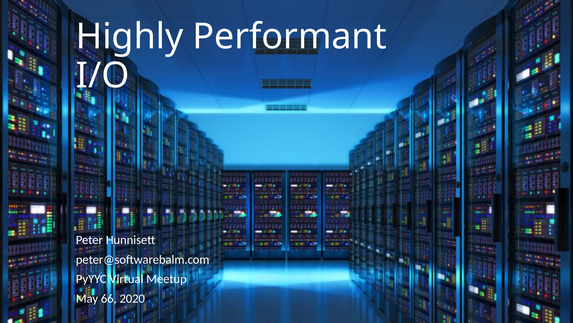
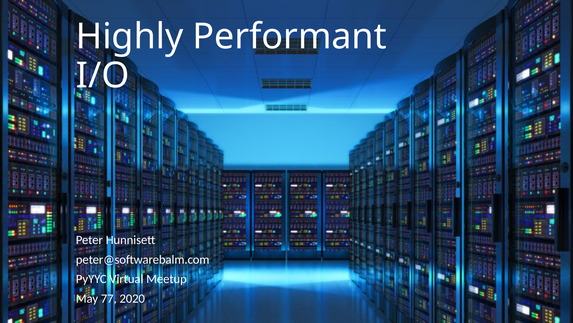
66: 66 -> 77
